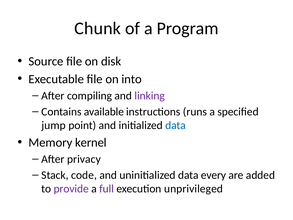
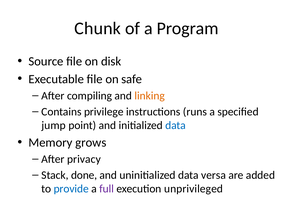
into: into -> safe
linking colour: purple -> orange
available: available -> privilege
kernel: kernel -> grows
code: code -> done
every: every -> versa
provide colour: purple -> blue
